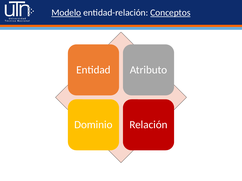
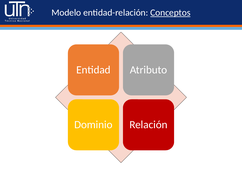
Modelo underline: present -> none
